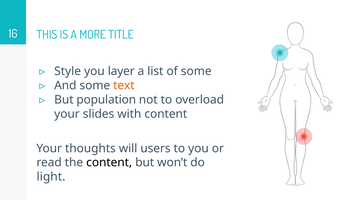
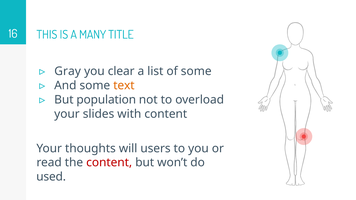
MORE: MORE -> MANY
Style: Style -> Gray
layer: layer -> clear
content at (109, 163) colour: black -> red
light: light -> used
